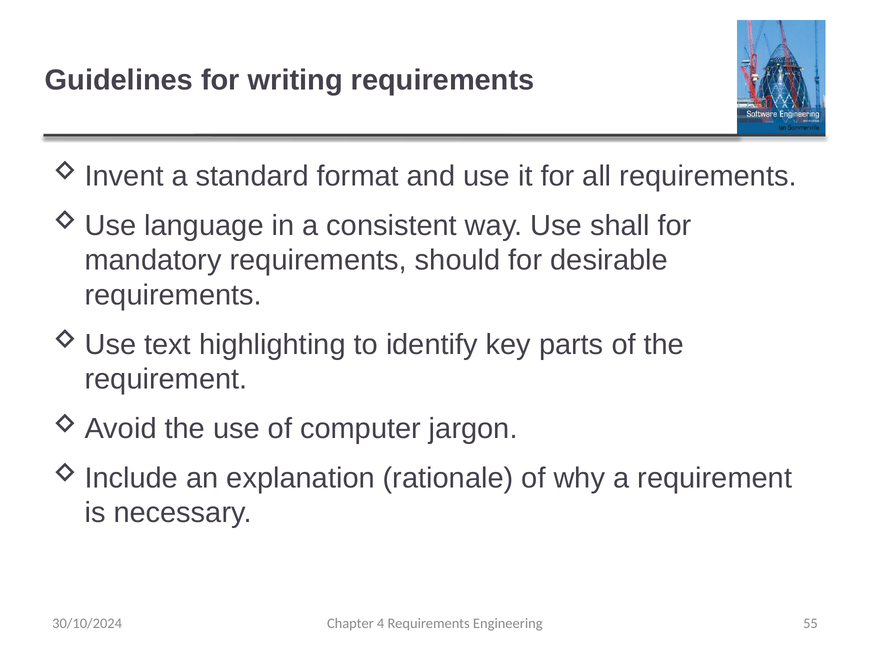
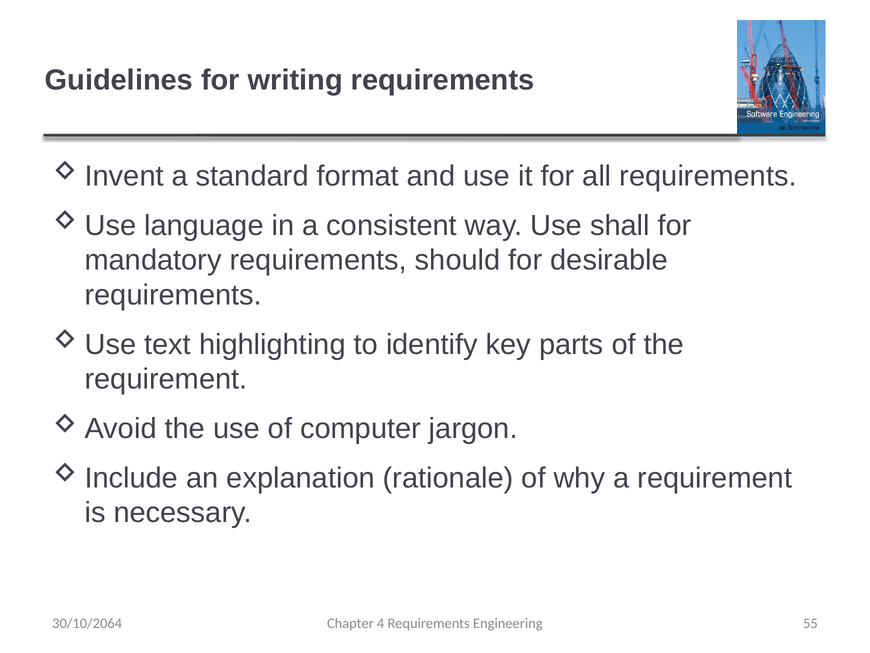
30/10/2024: 30/10/2024 -> 30/10/2064
